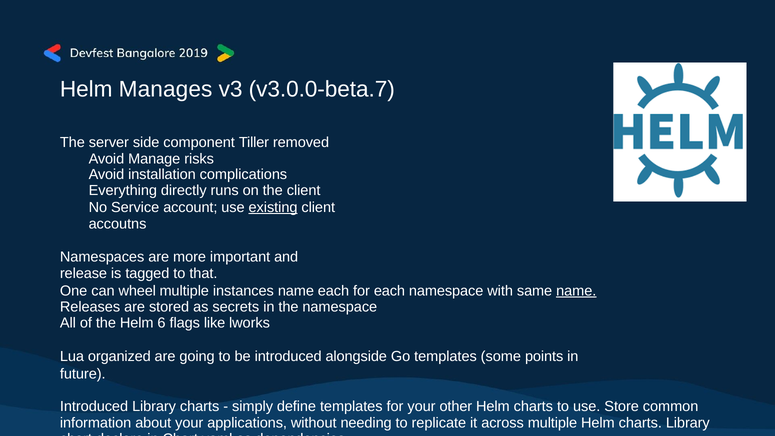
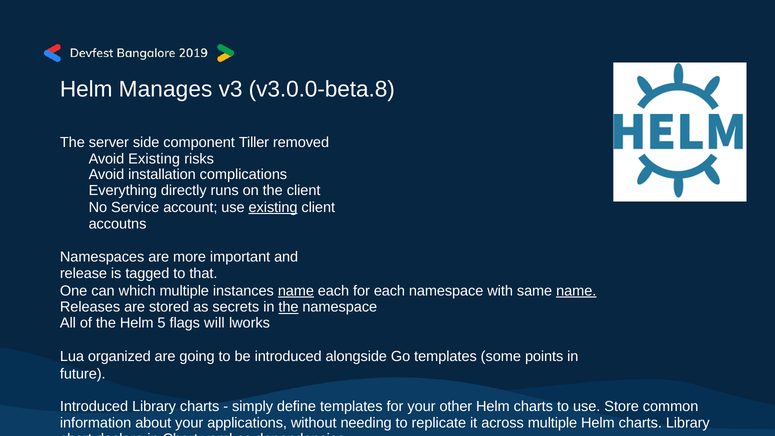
v3.0.0-beta.7: v3.0.0-beta.7 -> v3.0.0-beta.8
Avoid Manage: Manage -> Existing
wheel: wheel -> which
name at (296, 291) underline: none -> present
the at (289, 307) underline: none -> present
6: 6 -> 5
like: like -> will
